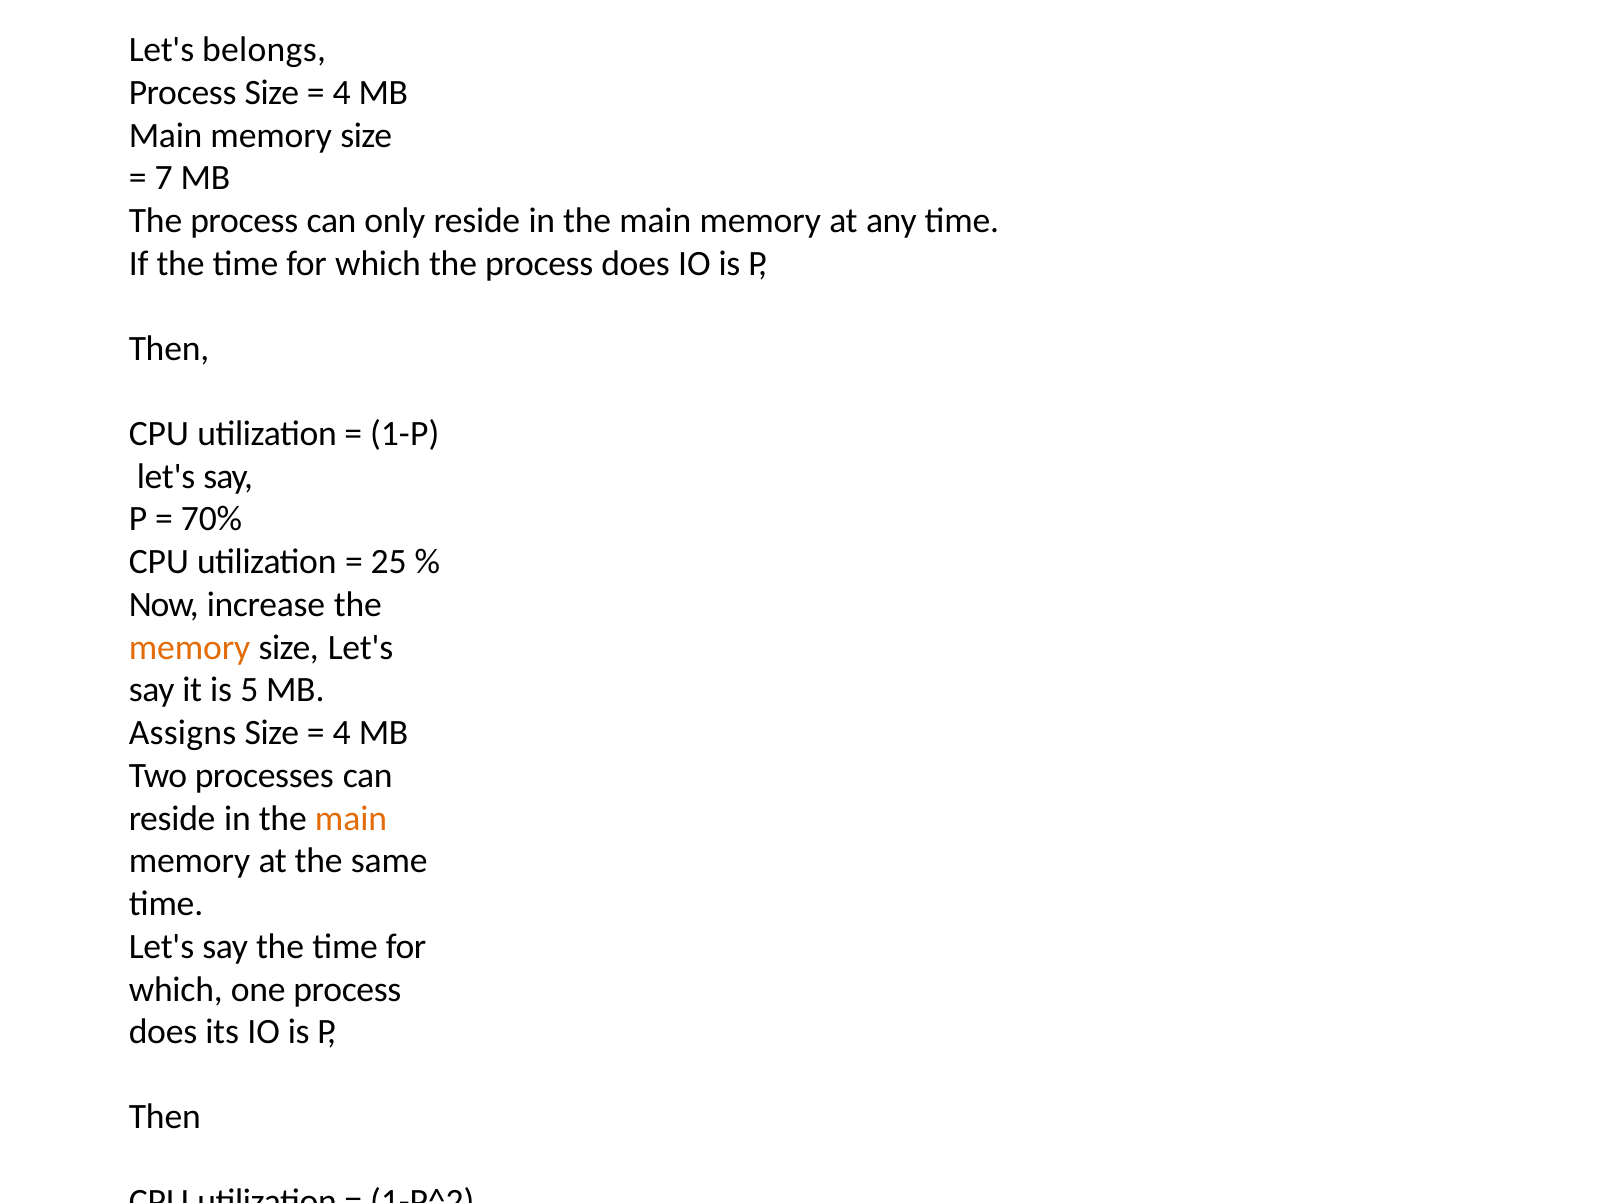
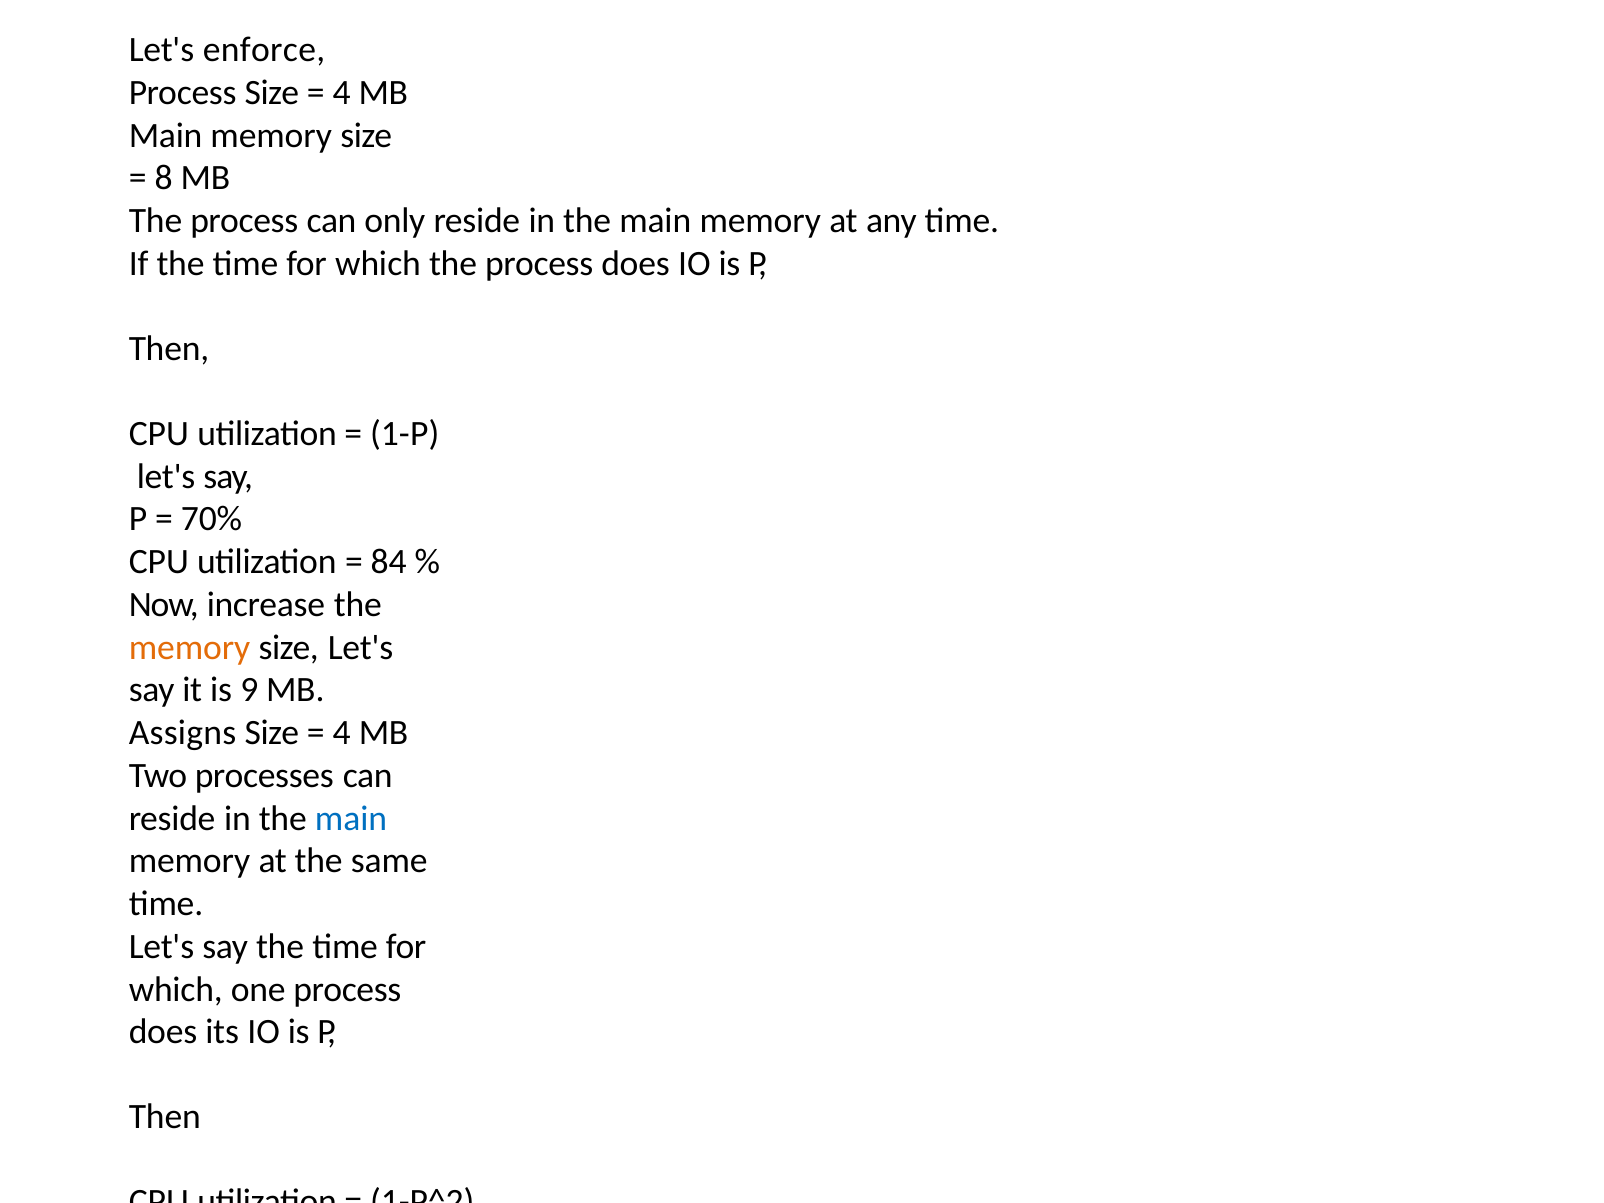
belongs: belongs -> enforce
7: 7 -> 8
25: 25 -> 84
5: 5 -> 9
main at (351, 818) colour: orange -> blue
